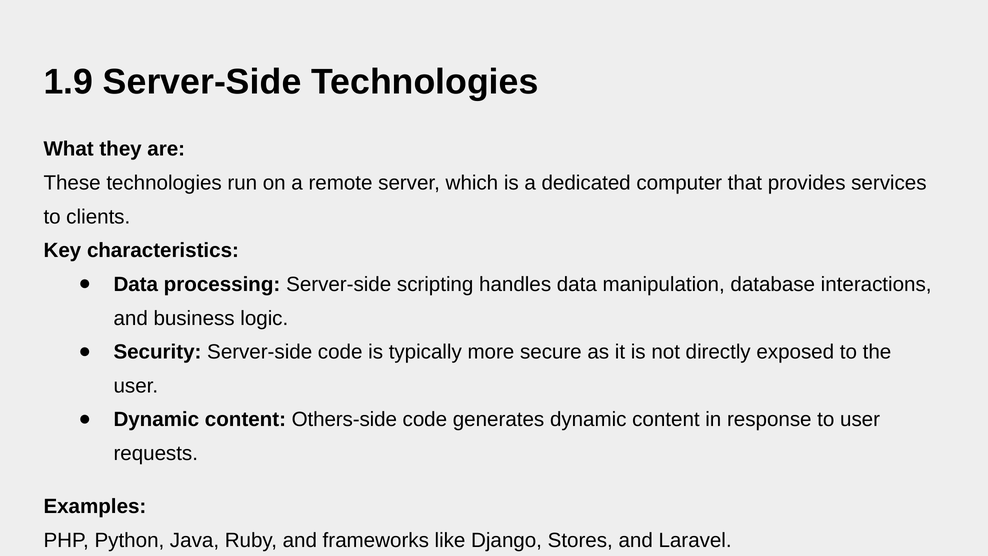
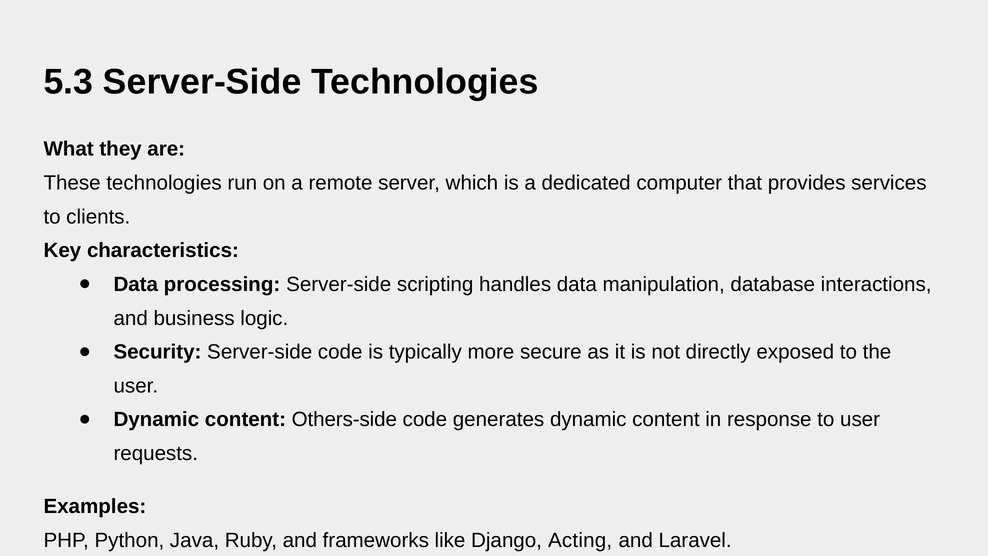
1.9: 1.9 -> 5.3
Stores: Stores -> Acting
